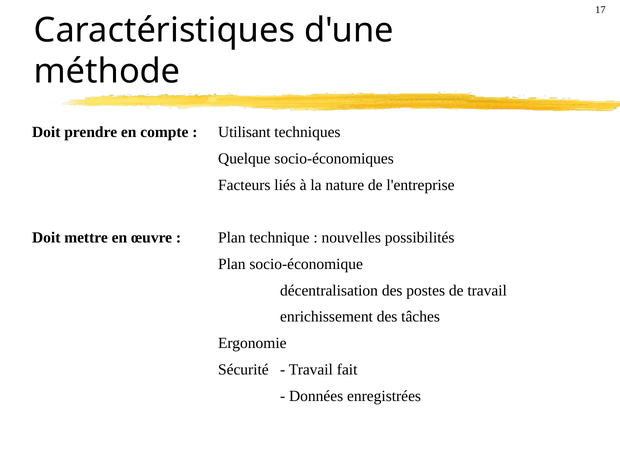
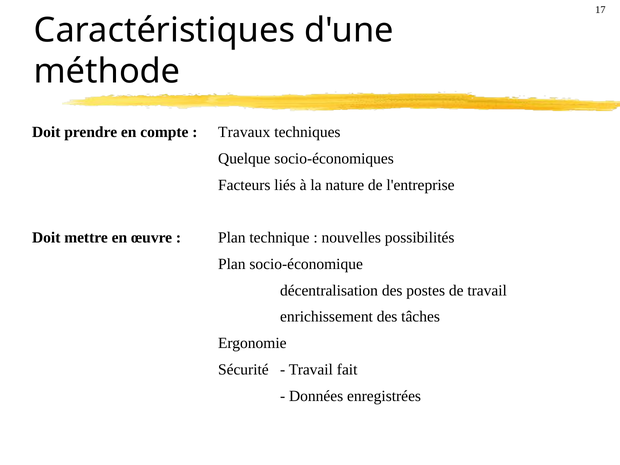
Utilisant: Utilisant -> Travaux
